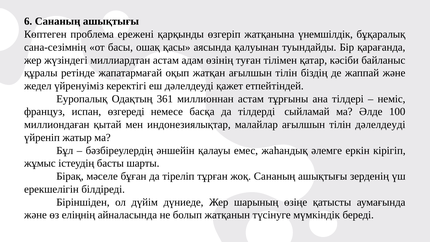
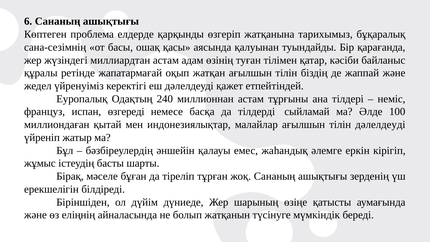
ережені: ережені -> елдерде
үнемшілдік: үнемшілдік -> тарихымыз
361: 361 -> 240
